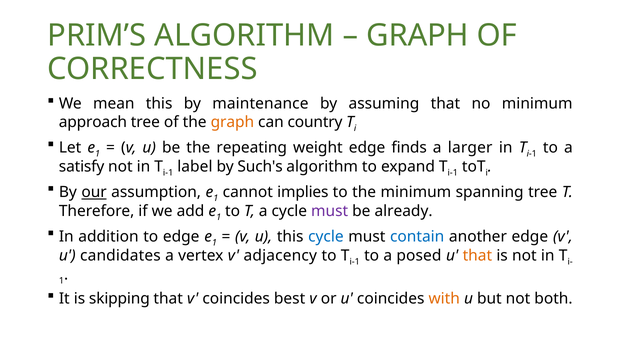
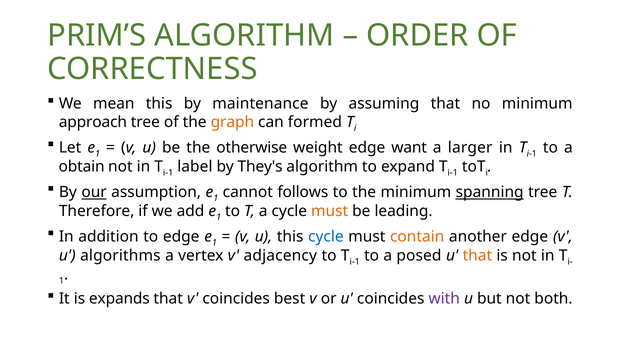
GRAPH at (417, 35): GRAPH -> ORDER
country: country -> formed
repeating: repeating -> otherwise
finds: finds -> want
satisfy: satisfy -> obtain
Such's: Such's -> They's
implies: implies -> follows
spanning underline: none -> present
must at (330, 211) colour: purple -> orange
already: already -> leading
contain colour: blue -> orange
candidates: candidates -> algorithms
skipping: skipping -> expands
with colour: orange -> purple
